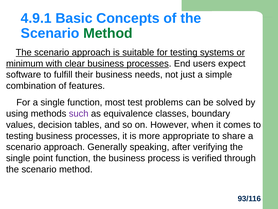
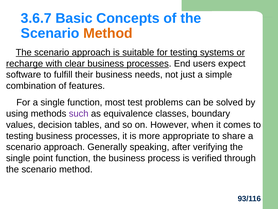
4.9.1: 4.9.1 -> 3.6.7
Method at (108, 33) colour: green -> orange
minimum: minimum -> recharge
